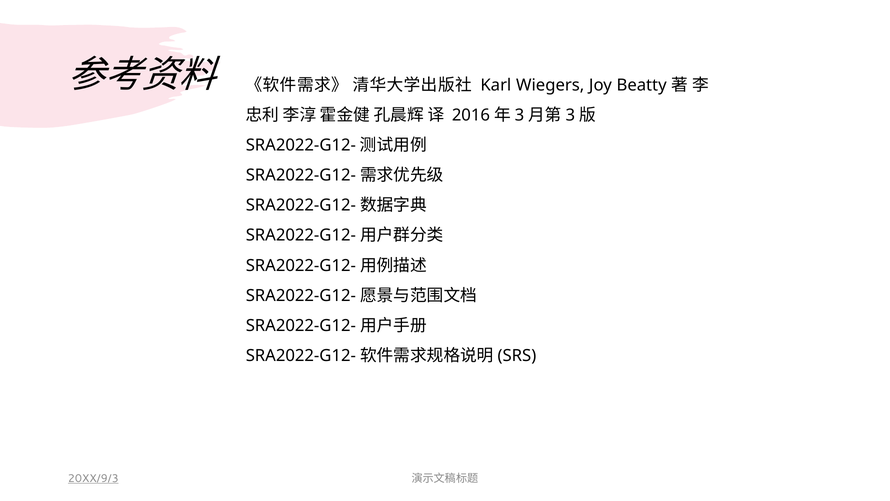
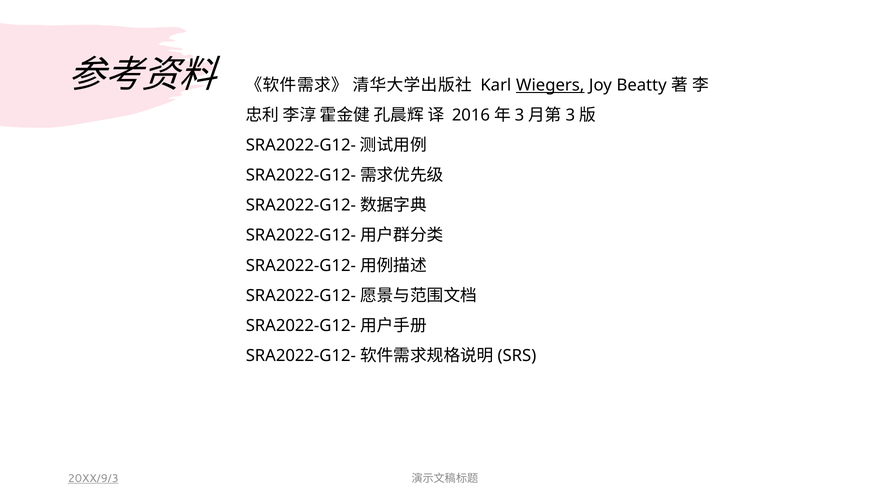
Wiegers underline: none -> present
